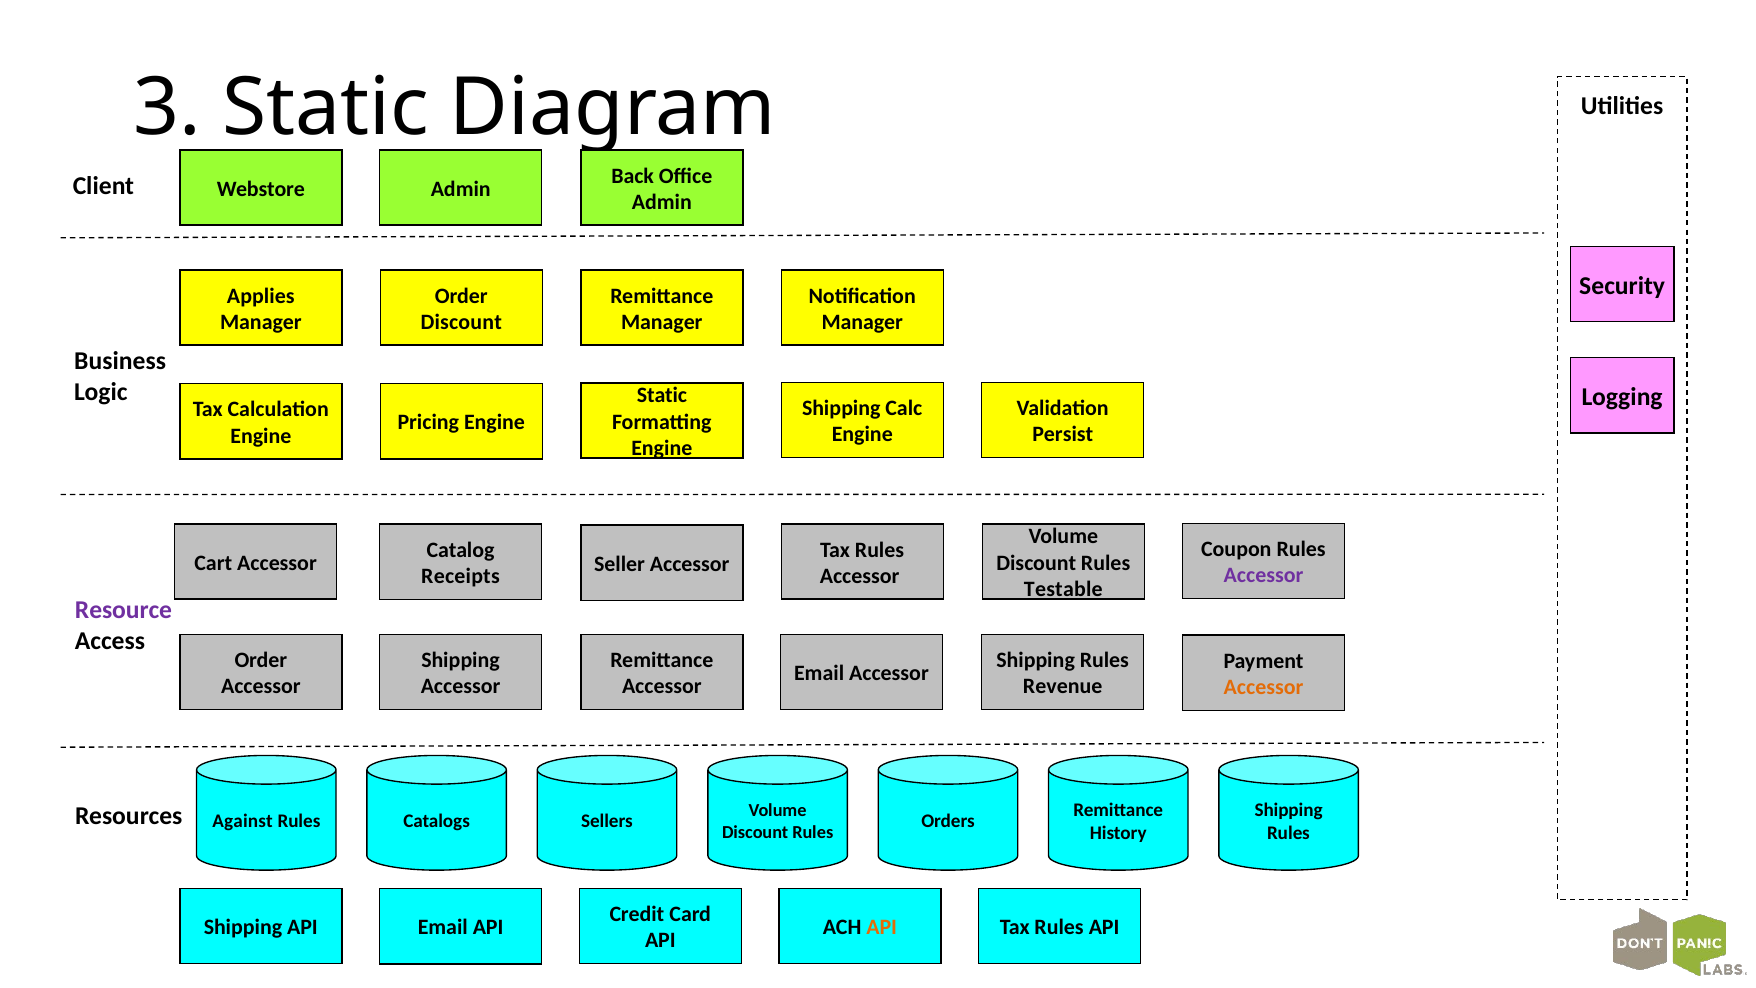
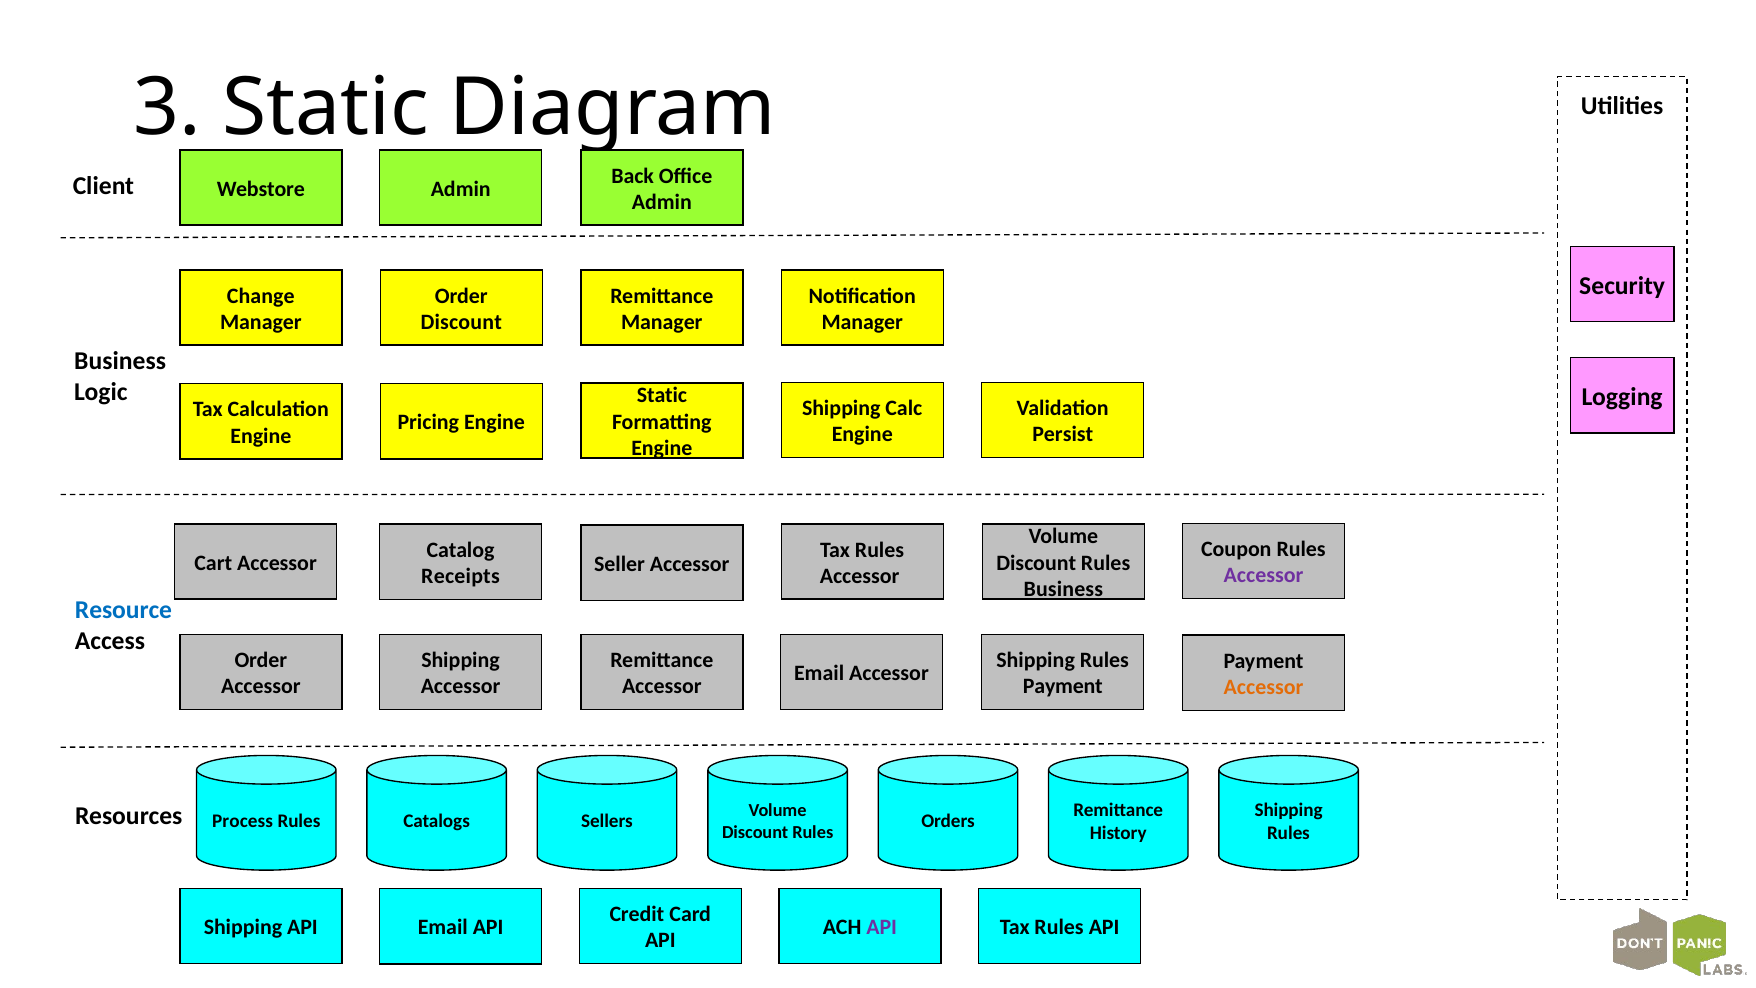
Applies: Applies -> Change
Testable at (1063, 589): Testable -> Business
Resource colour: purple -> blue
Revenue at (1063, 686): Revenue -> Payment
Against: Against -> Process
API at (882, 927) colour: orange -> purple
